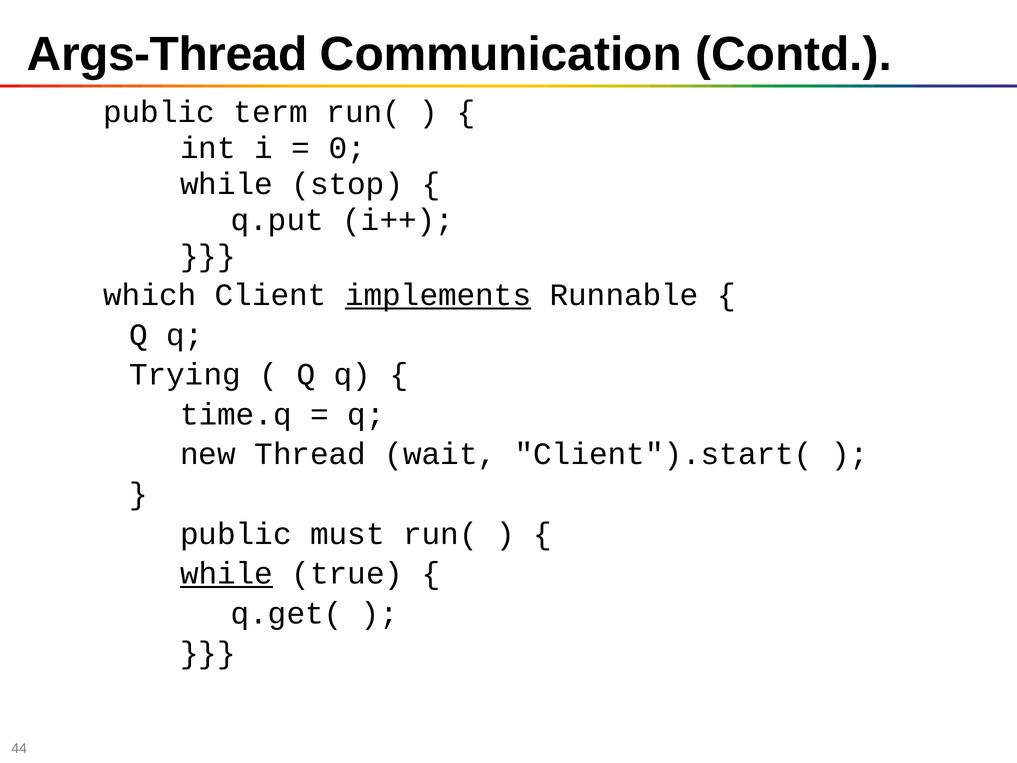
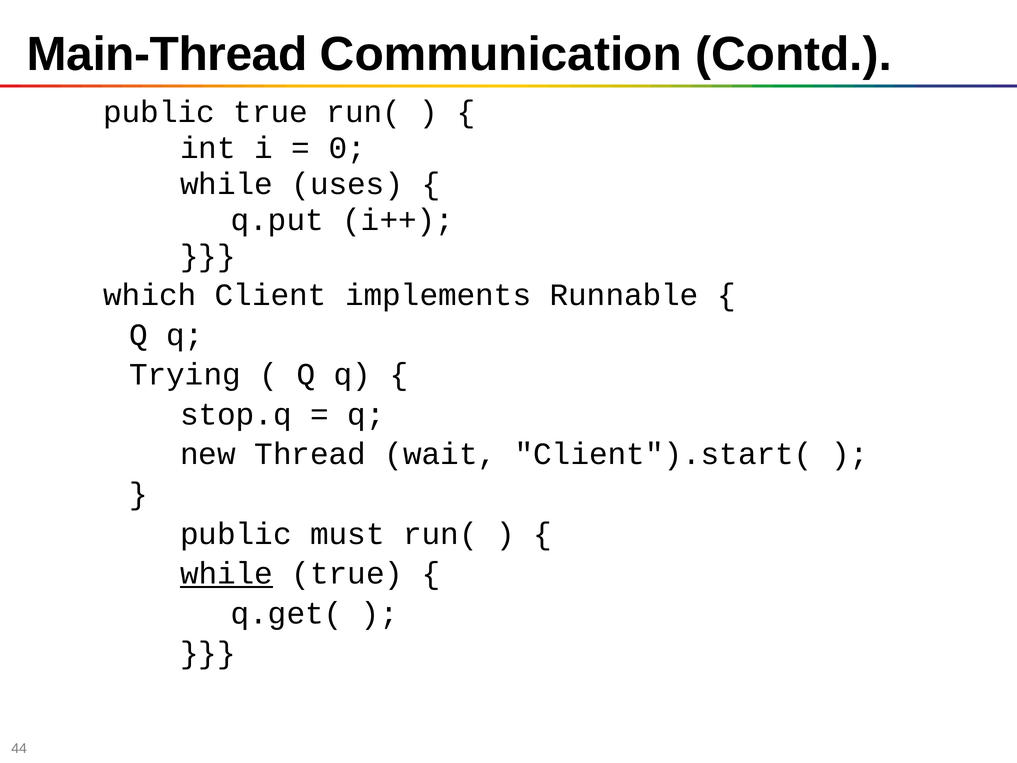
Args-Thread: Args-Thread -> Main-Thread
public term: term -> true
stop: stop -> uses
implements underline: present -> none
time.q: time.q -> stop.q
